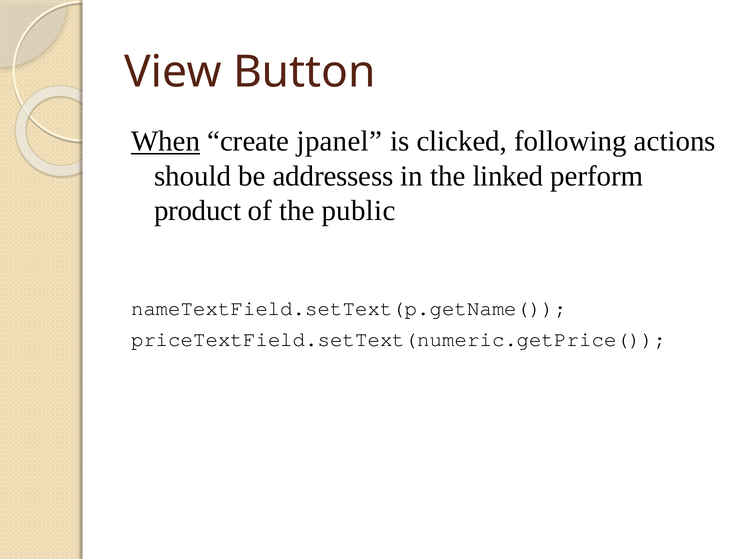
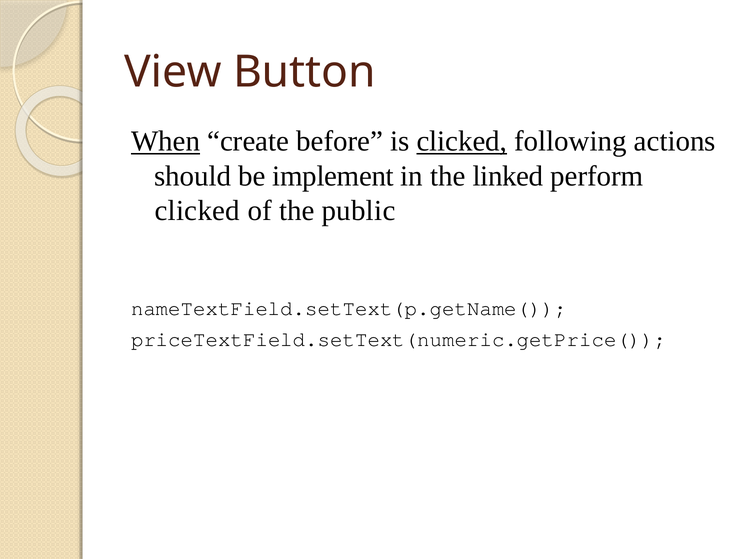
jpanel: jpanel -> before
clicked at (462, 141) underline: none -> present
addressess: addressess -> implement
product at (198, 211): product -> clicked
